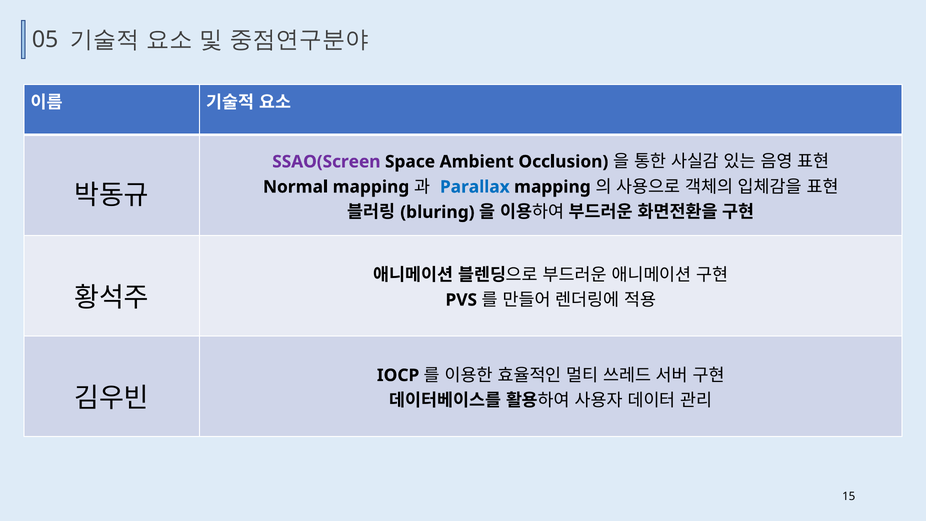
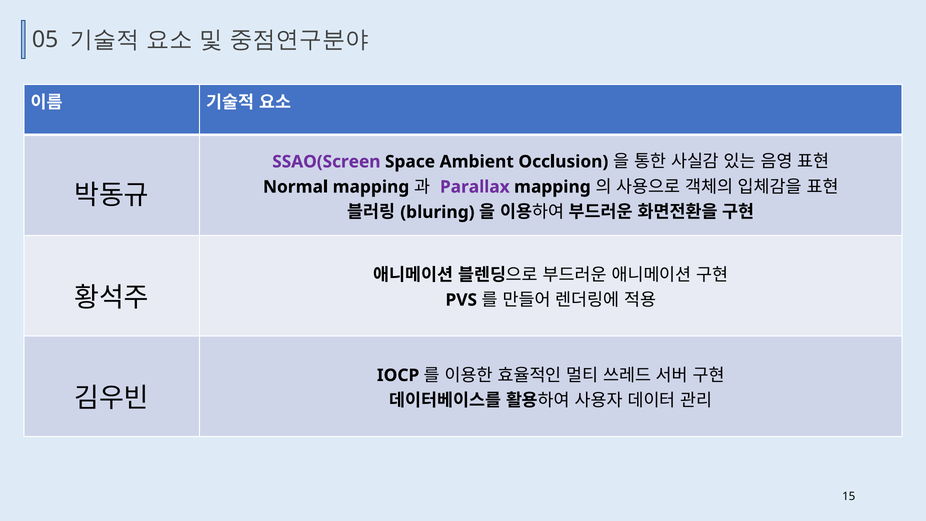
Parallax colour: blue -> purple
